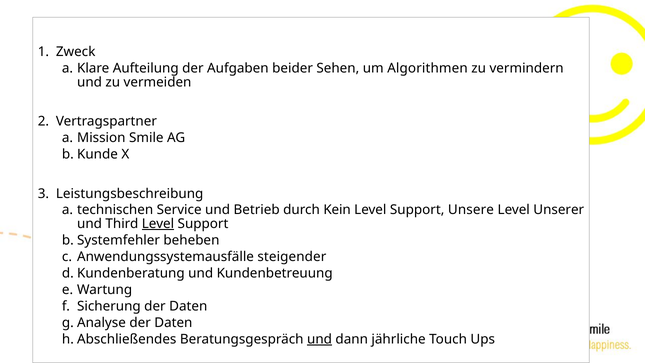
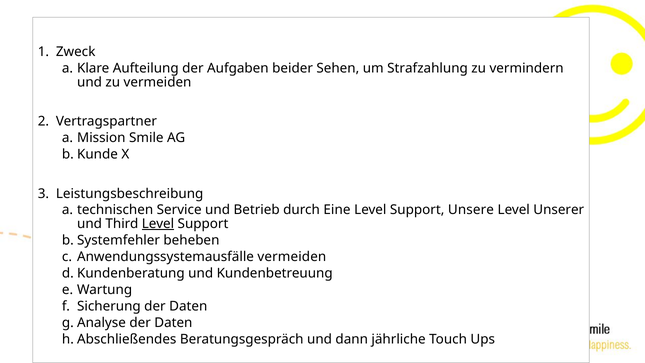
Algorithmen: Algorithmen -> Strafzahlung
Kein: Kein -> Eine
Anwendungssystemausfälle steigender: steigender -> vermeiden
und at (320, 339) underline: present -> none
